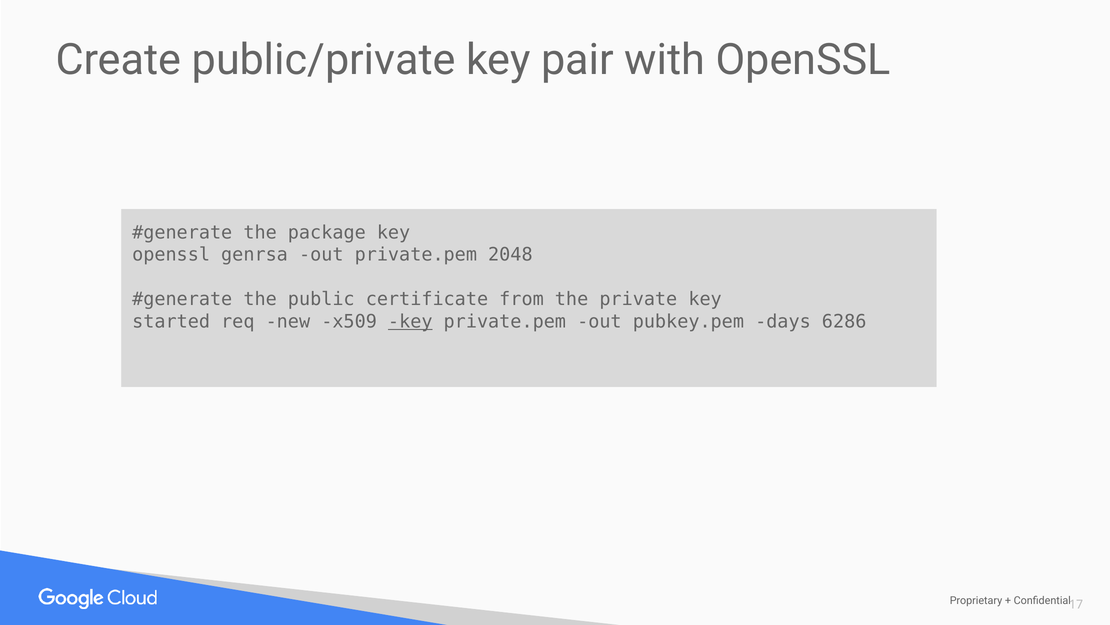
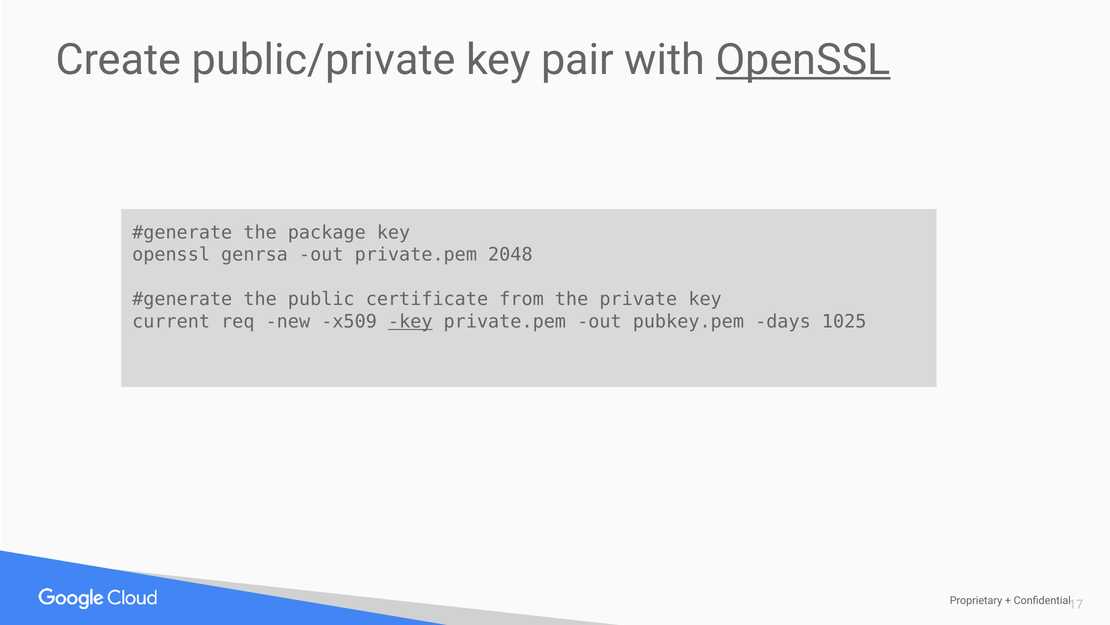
OpenSSL at (803, 60) underline: none -> present
started: started -> current
6286: 6286 -> 1025
